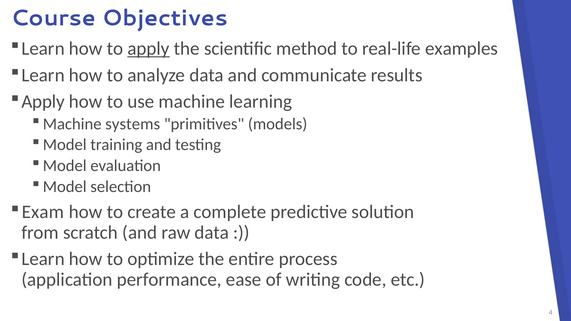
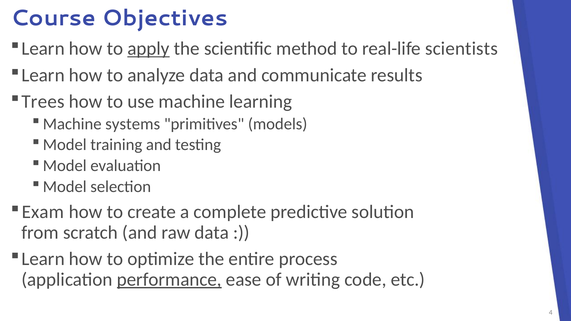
examples: examples -> scientists
Apply at (43, 102): Apply -> Trees
performance underline: none -> present
